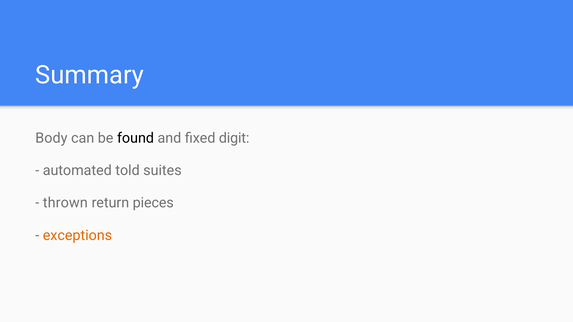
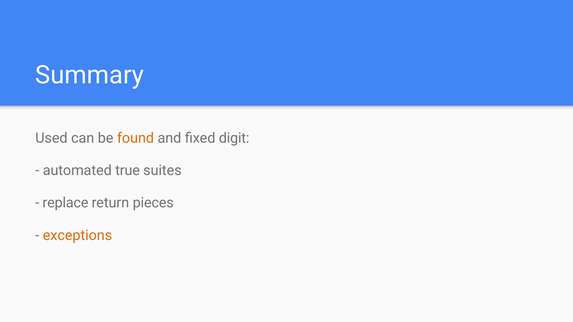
Body: Body -> Used
found colour: black -> orange
told: told -> true
thrown: thrown -> replace
